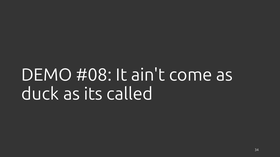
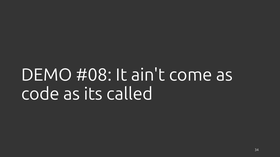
duck: duck -> code
